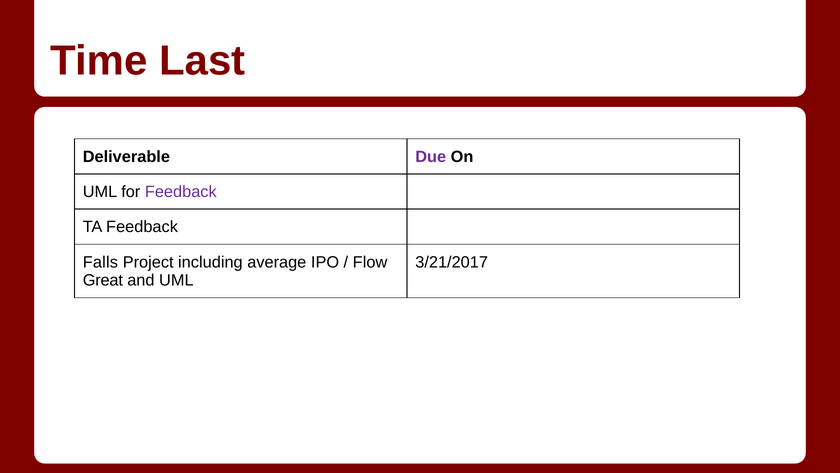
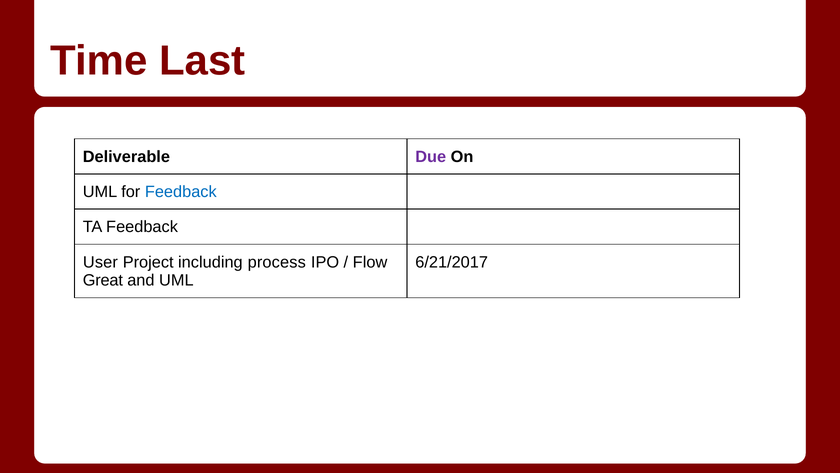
Feedback at (181, 192) colour: purple -> blue
Falls: Falls -> User
average: average -> process
3/21/2017: 3/21/2017 -> 6/21/2017
